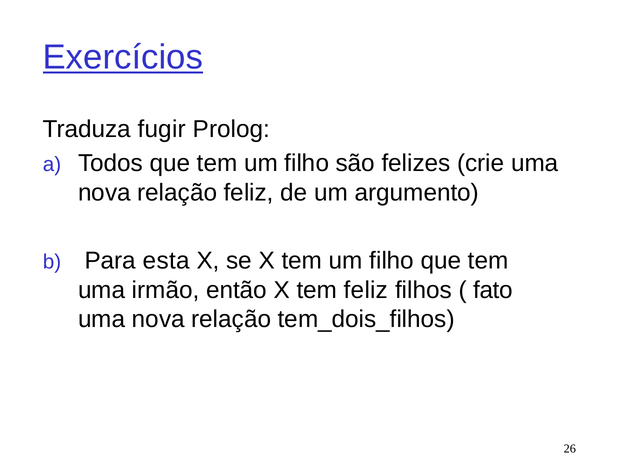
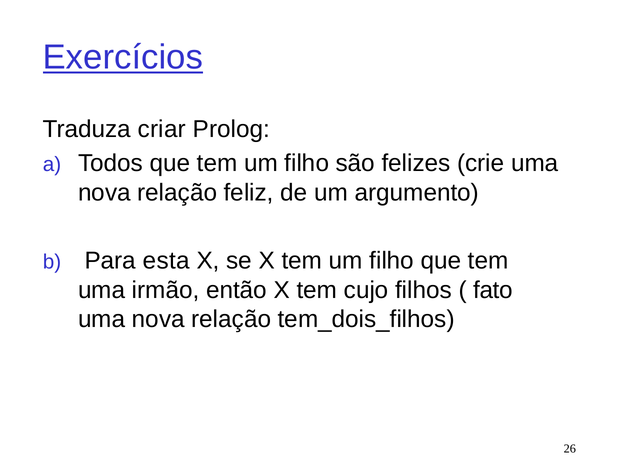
fugir: fugir -> criar
tem feliz: feliz -> cujo
